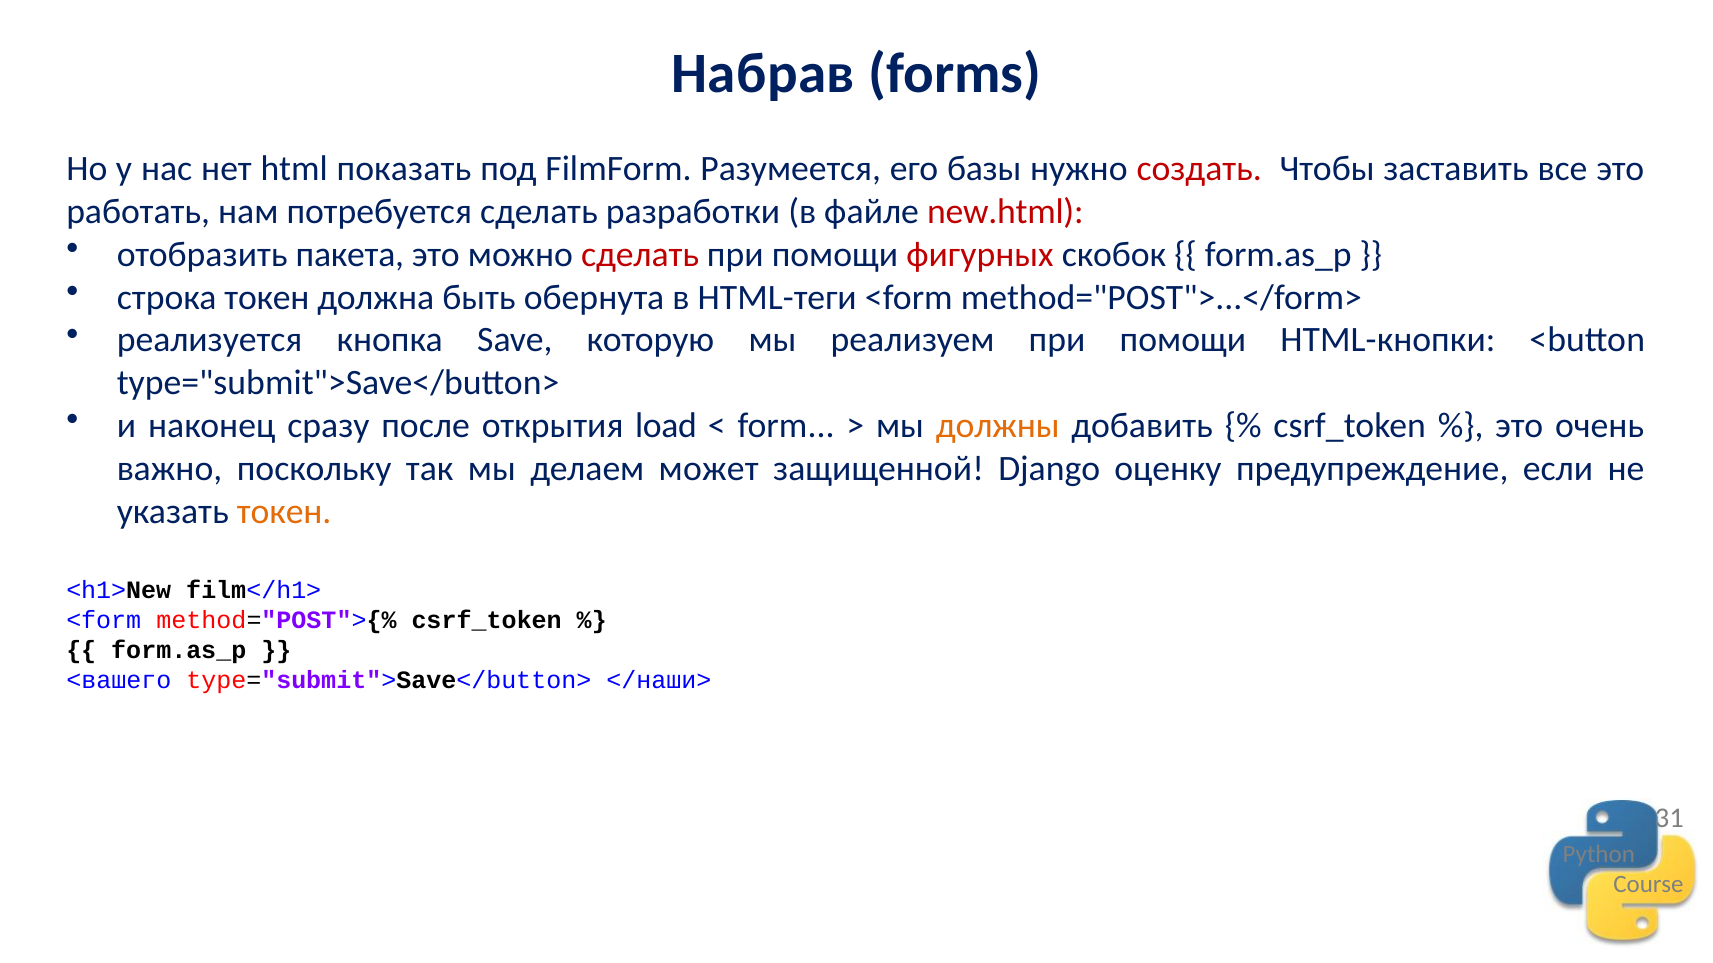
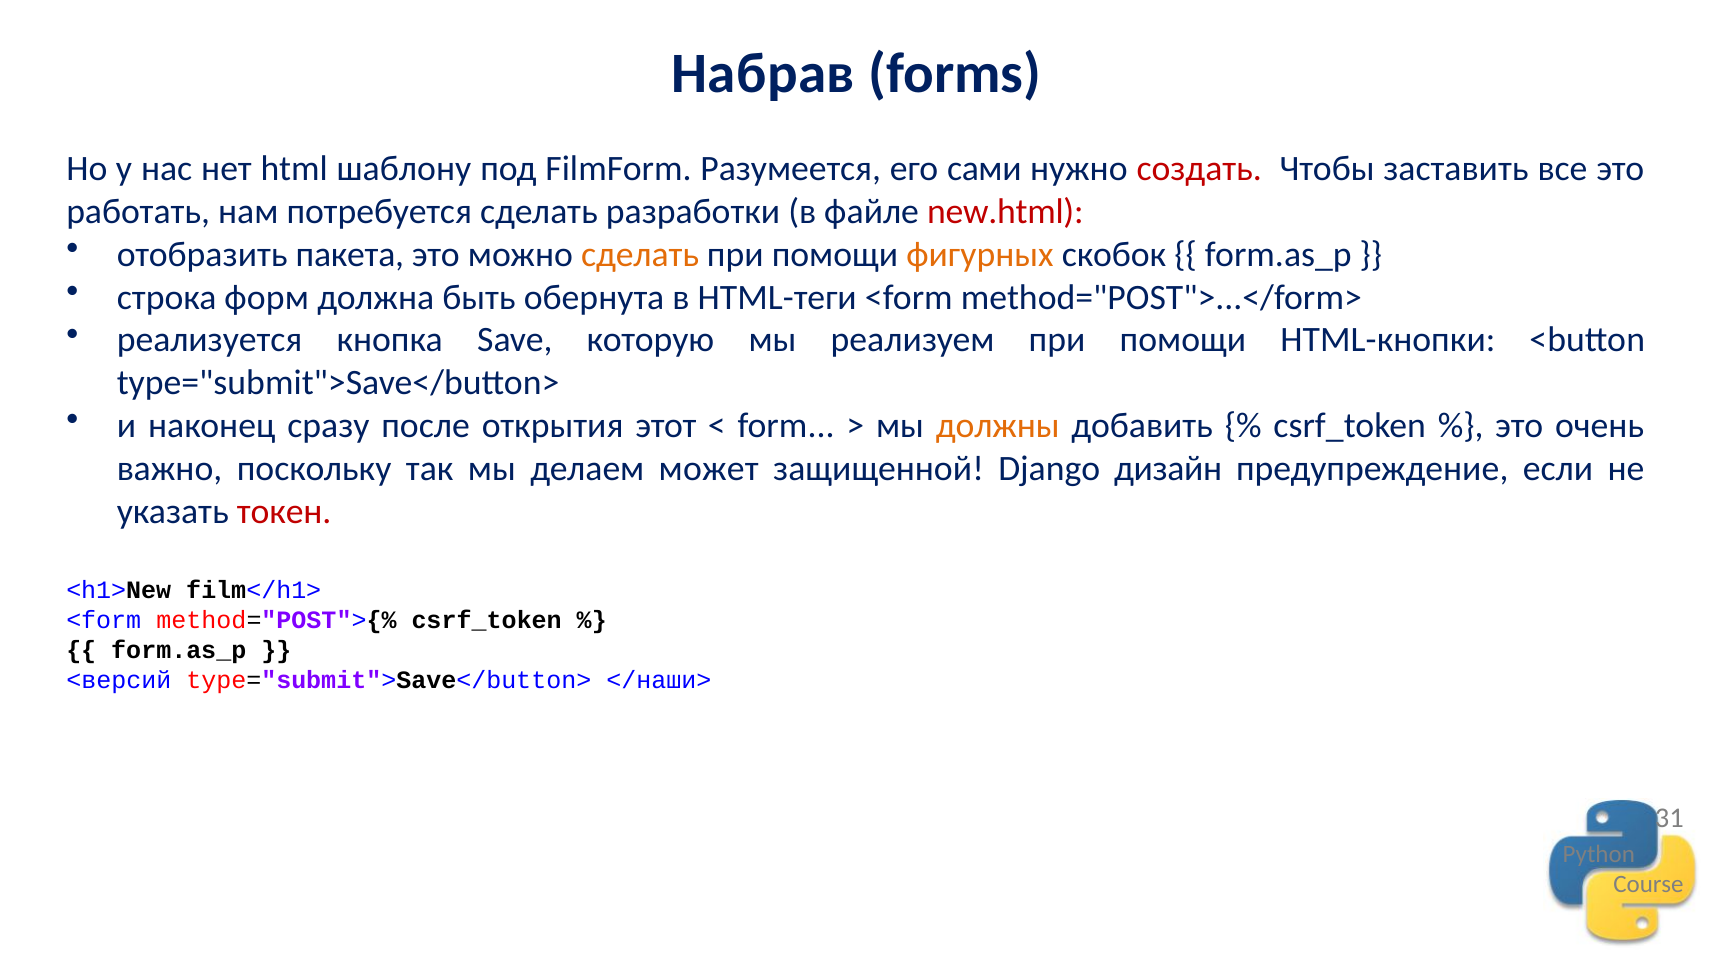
показать: показать -> шаблону
базы: базы -> сами
сделать at (640, 255) colour: red -> orange
фигурных colour: red -> orange
строка токен: токен -> форм
load: load -> этот
оценку: оценку -> дизайн
токен at (284, 512) colour: orange -> red
<вашего: <вашего -> <версий
